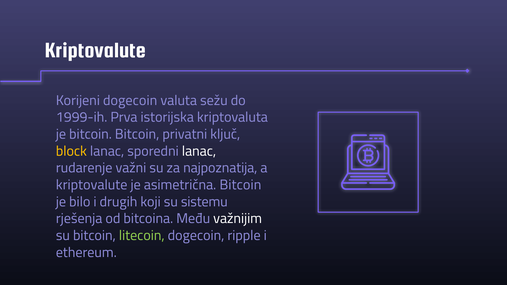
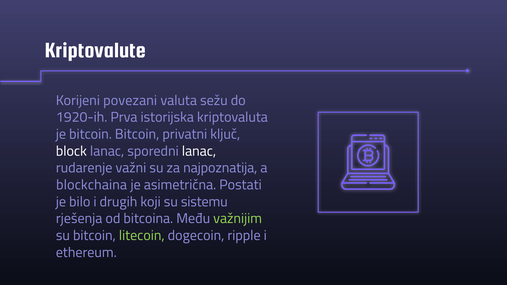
Korijeni dogecoin: dogecoin -> povezani
1999-ih: 1999-ih -> 1920-ih
block colour: yellow -> white
kriptovalute at (92, 185): kriptovalute -> blockchaina
asimetrična Bitcoin: Bitcoin -> Postati
važnijim colour: white -> light green
